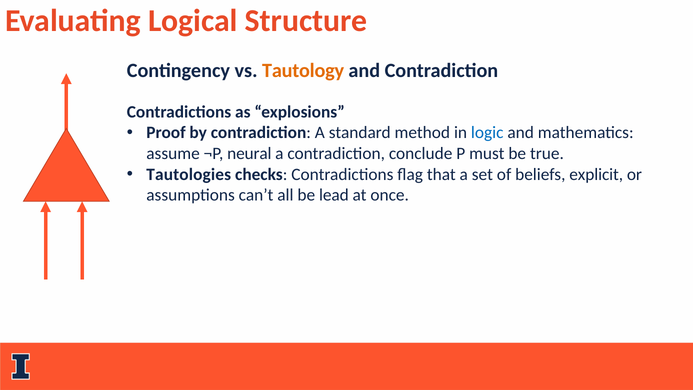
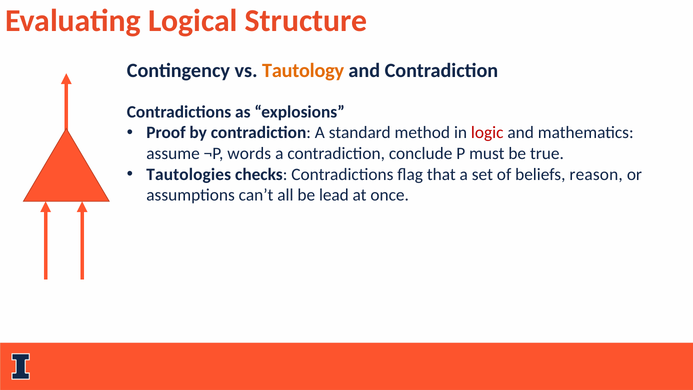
logic colour: blue -> red
neural: neural -> words
explicit: explicit -> reason
